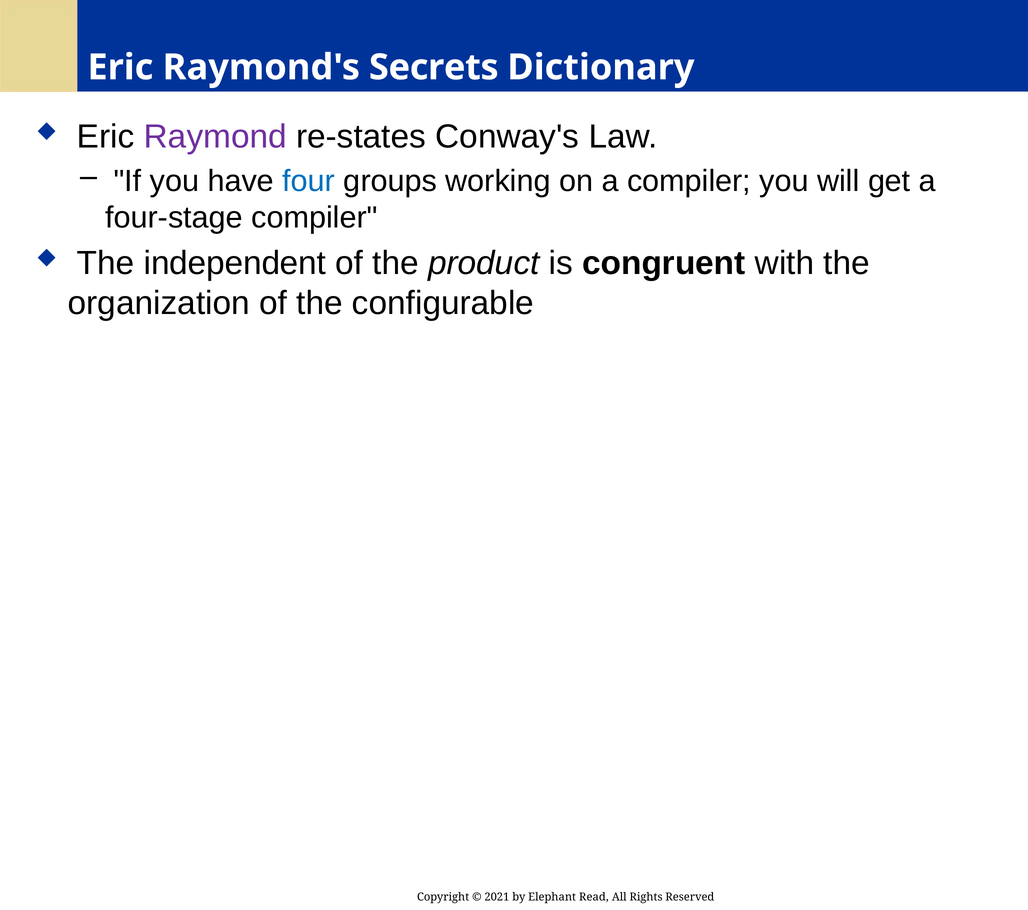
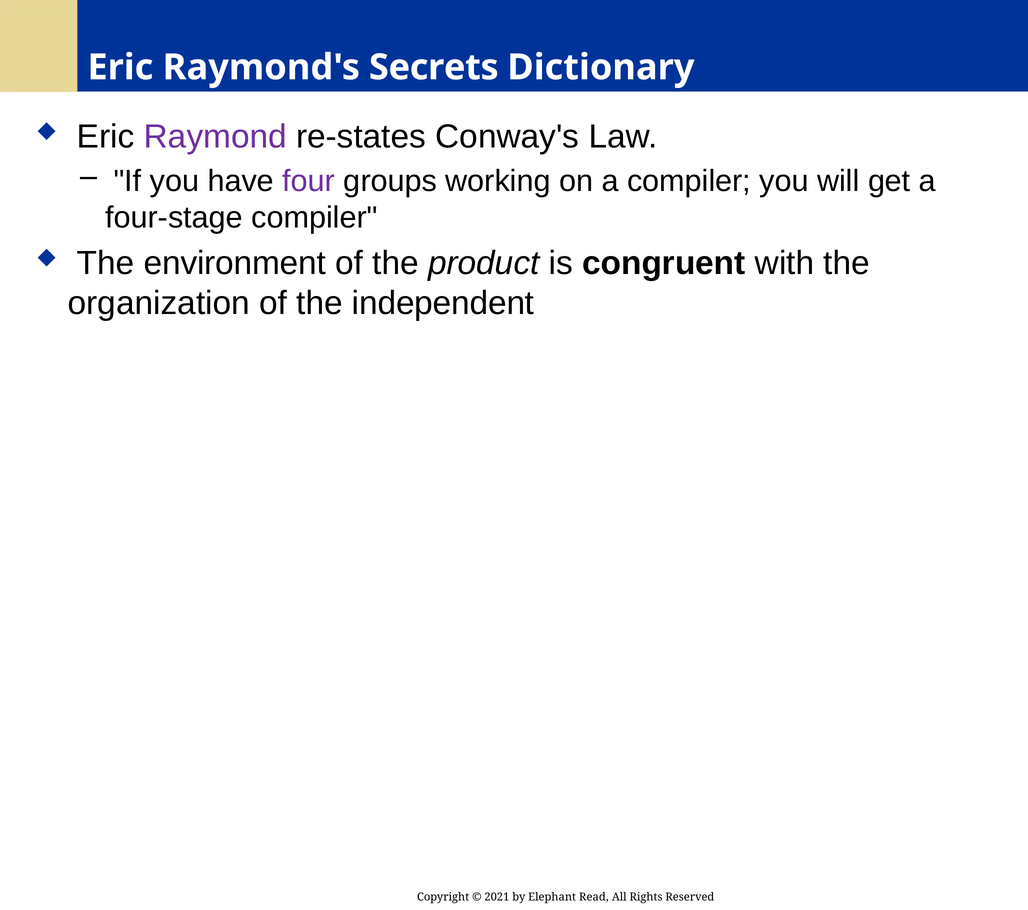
four colour: blue -> purple
independent: independent -> environment
configurable: configurable -> independent
